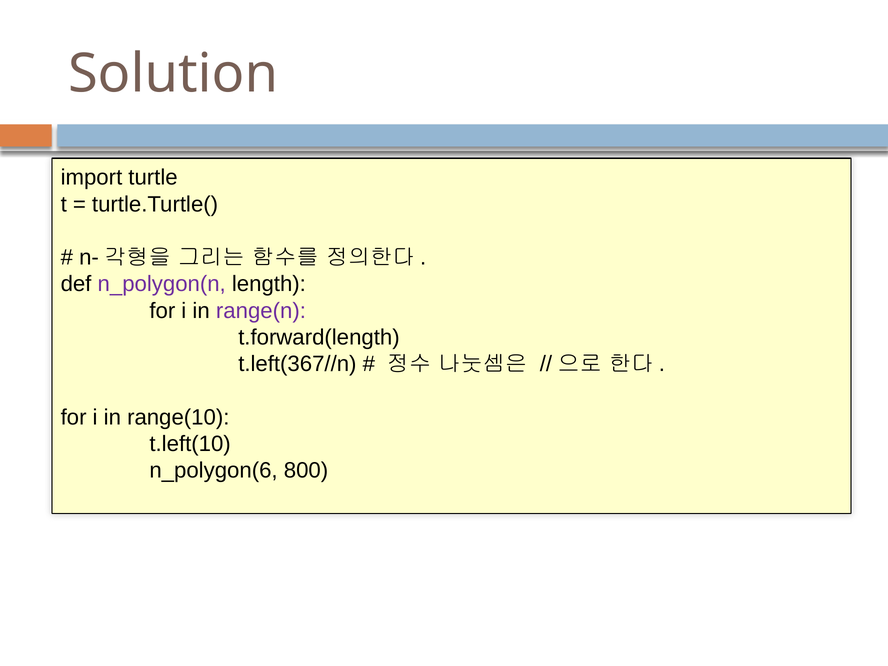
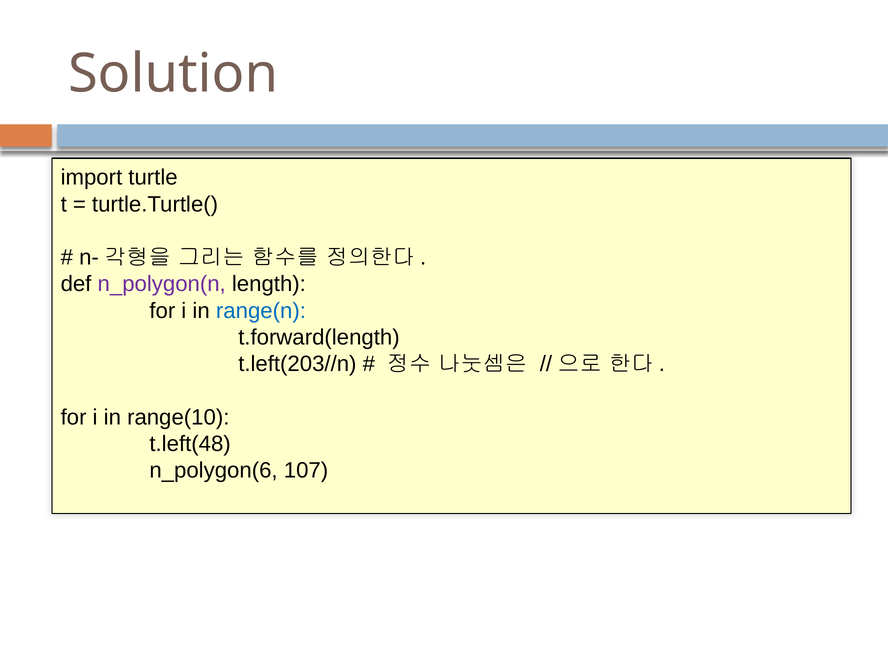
range(n colour: purple -> blue
t.left(367//n: t.left(367//n -> t.left(203//n
t.left(10: t.left(10 -> t.left(48
800: 800 -> 107
